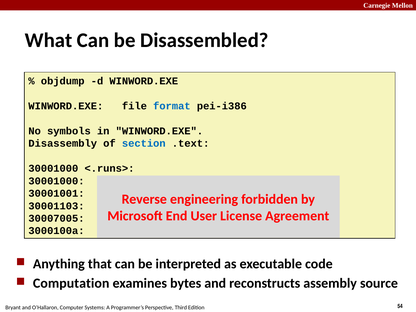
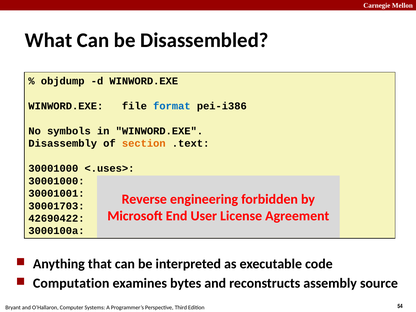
section colour: blue -> orange
<.runs>: <.runs> -> <.uses>
30001103: 30001103 -> 30001703
30007005: 30007005 -> 42690422
